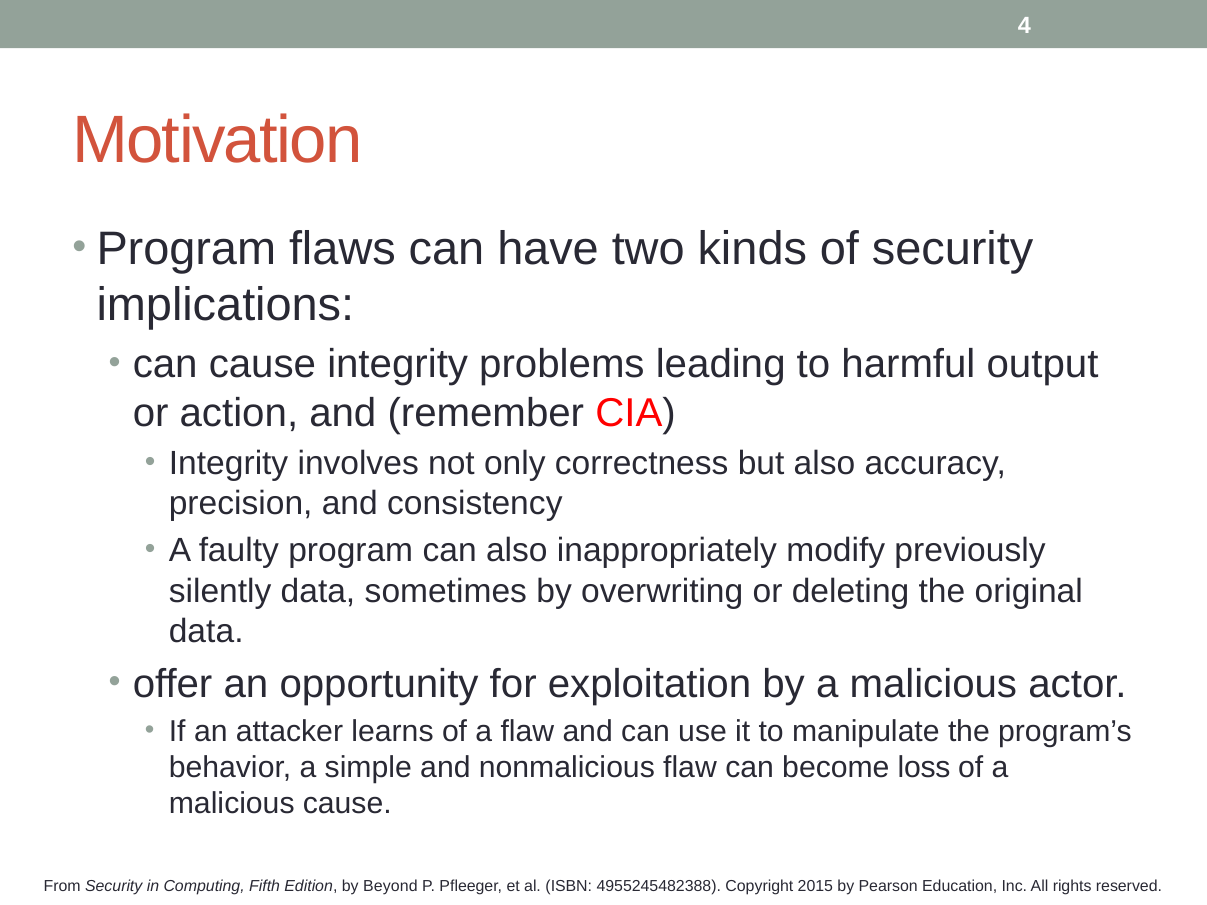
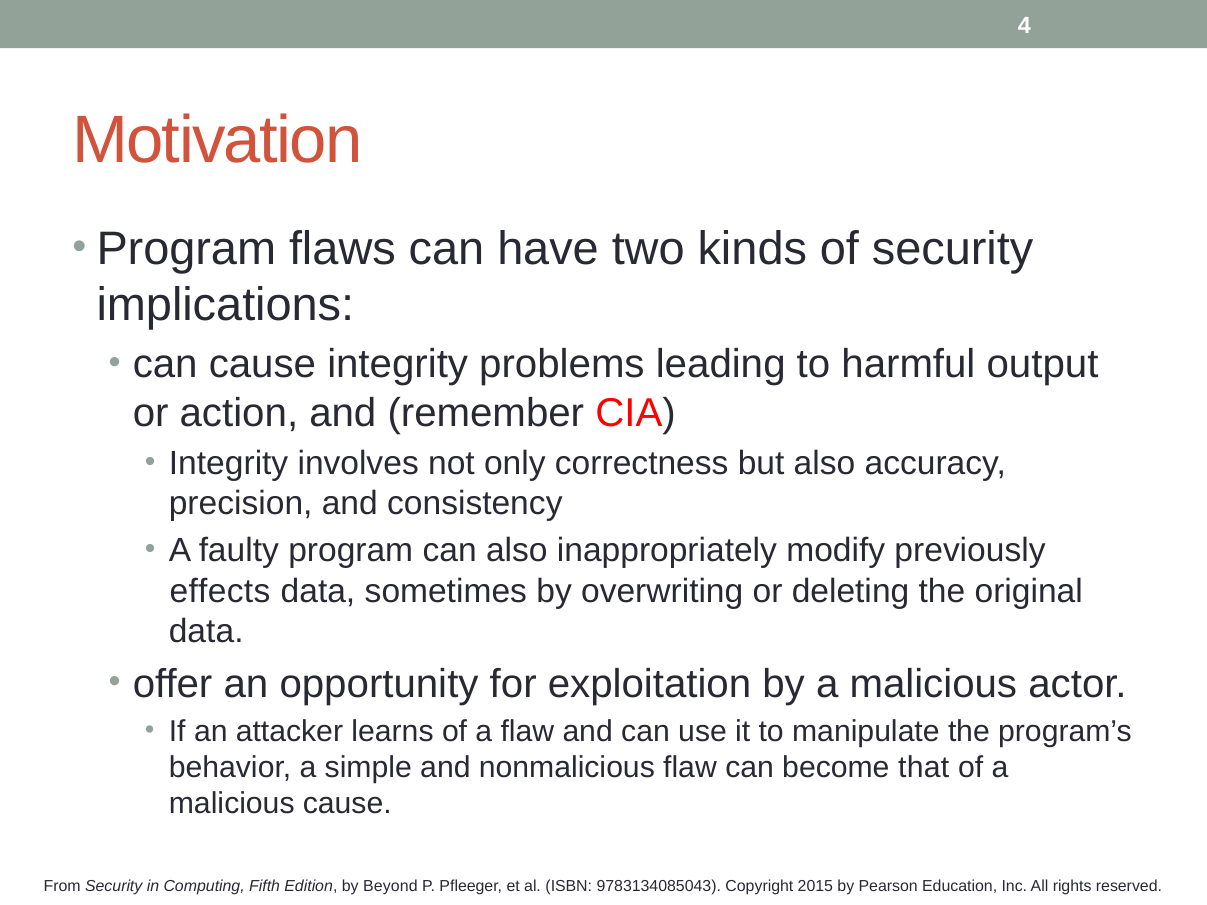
silently: silently -> effects
loss: loss -> that
4955245482388: 4955245482388 -> 9783134085043
